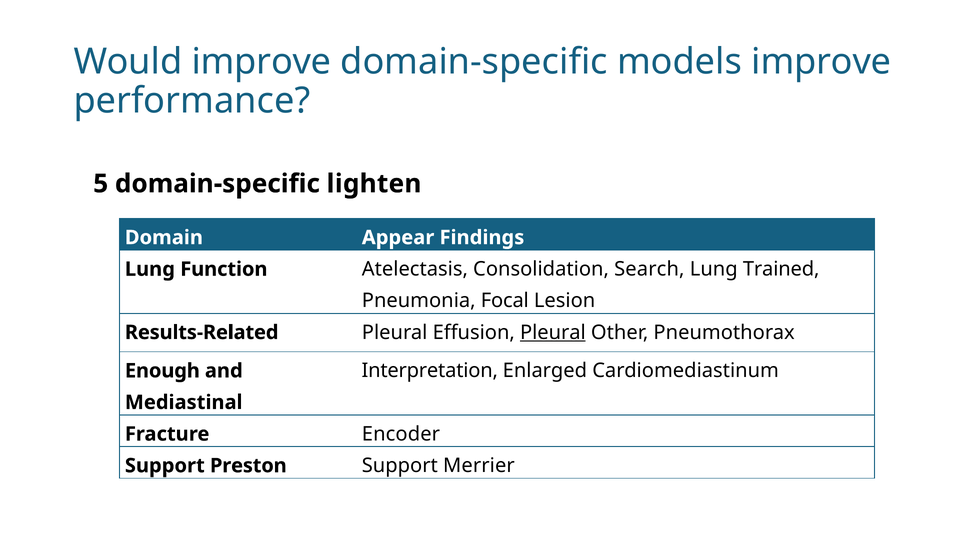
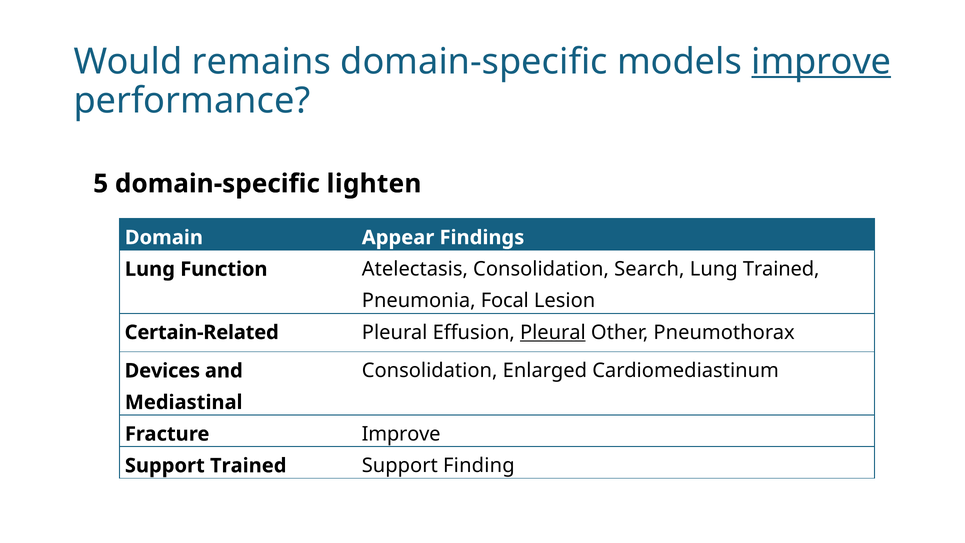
Would improve: improve -> remains
improve at (821, 62) underline: none -> present
Results-Related: Results-Related -> Certain-Related
Interpretation at (430, 371): Interpretation -> Consolidation
Enough: Enough -> Devices
Encoder at (401, 434): Encoder -> Improve
Support Preston: Preston -> Trained
Merrier: Merrier -> Finding
